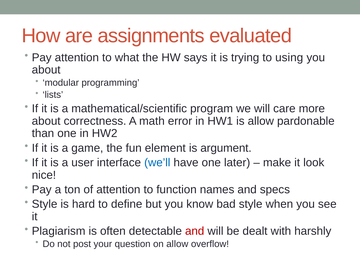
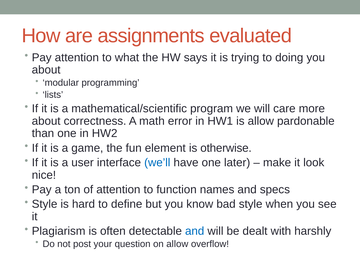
using: using -> doing
argument: argument -> otherwise
and at (195, 231) colour: red -> blue
